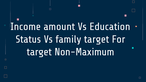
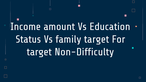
Non-Maximum: Non-Maximum -> Non-Difficulty
